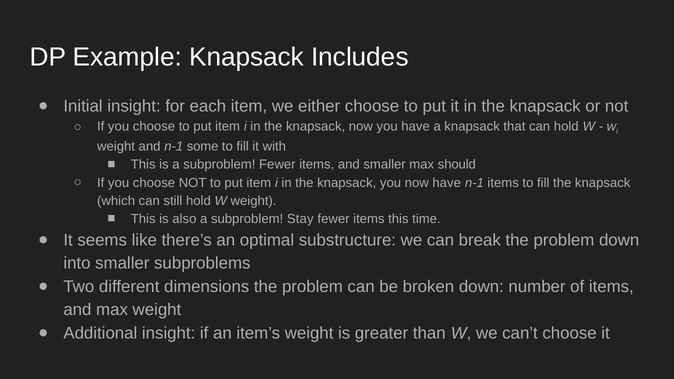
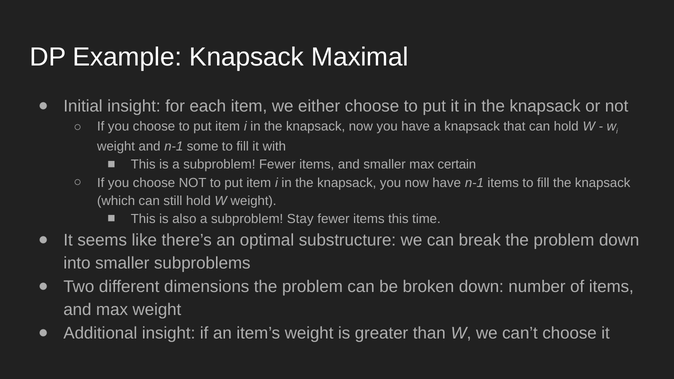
Includes: Includes -> Maximal
should: should -> certain
